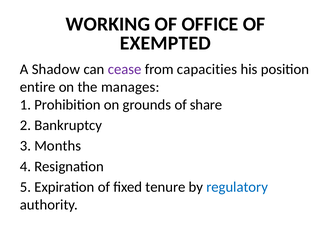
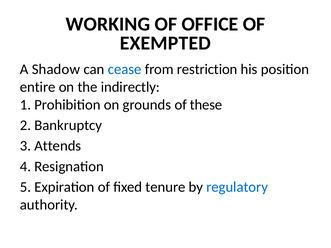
cease colour: purple -> blue
capacities: capacities -> restriction
manages: manages -> indirectly
share: share -> these
Months: Months -> Attends
